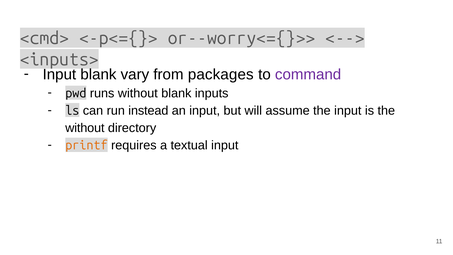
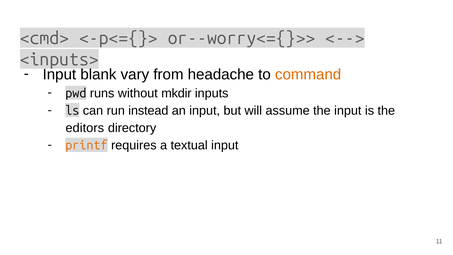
packages: packages -> headache
command colour: purple -> orange
without blank: blank -> mkdir
without at (85, 128): without -> editors
